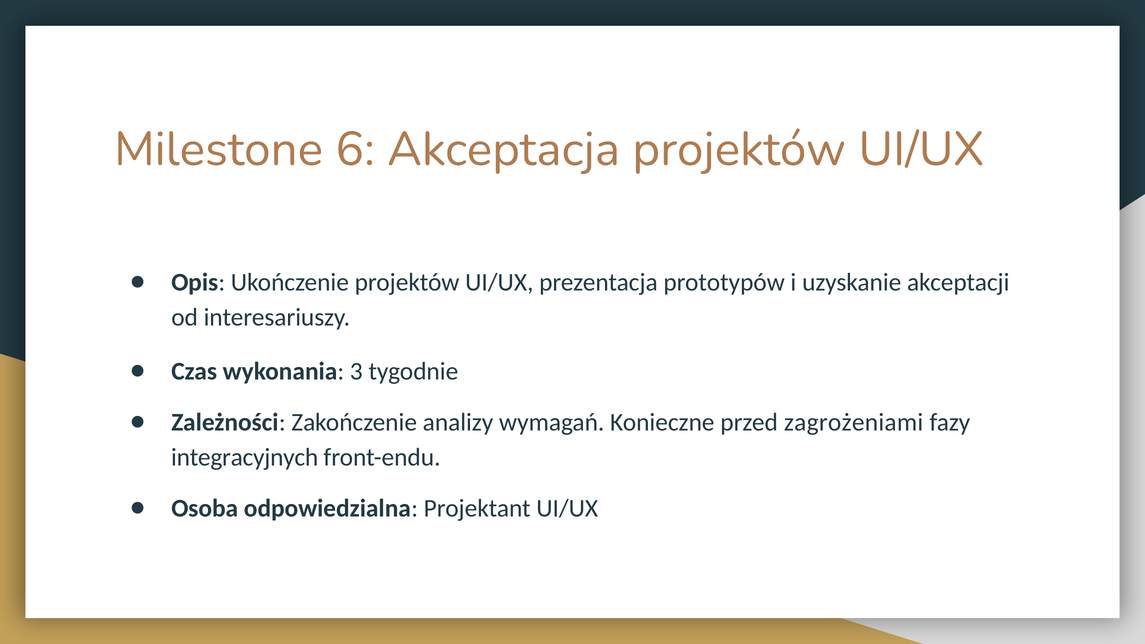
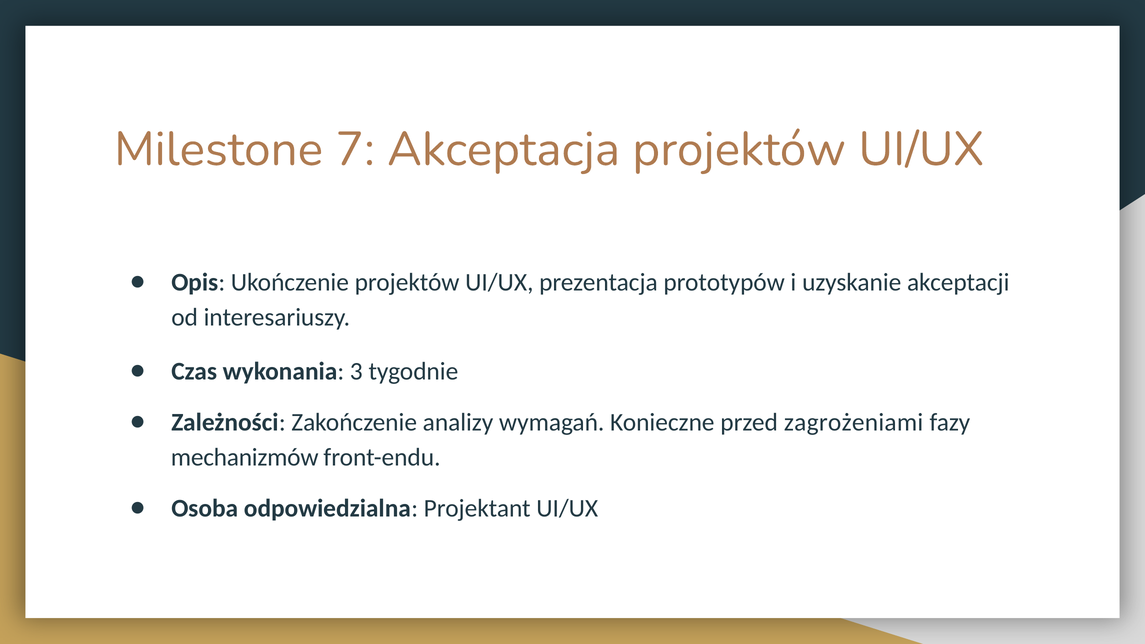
6: 6 -> 7
integracyjnych: integracyjnych -> mechanizmów
